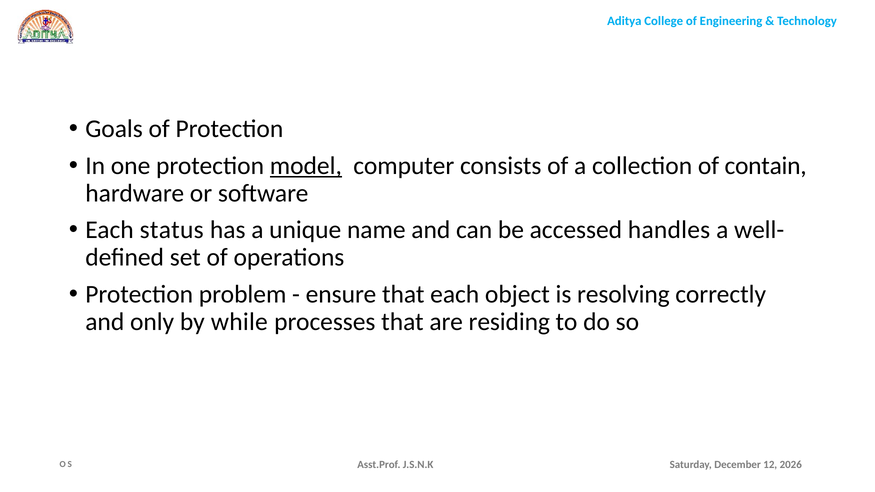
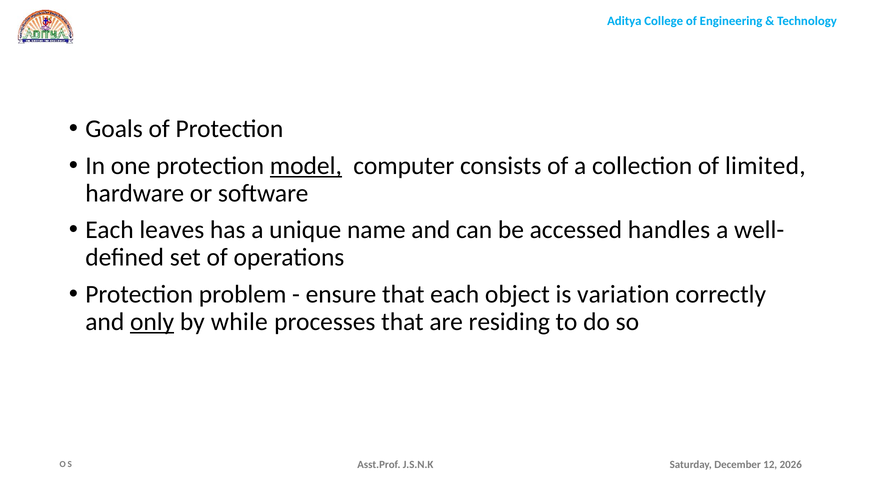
contain: contain -> limited
status: status -> leaves
resolving: resolving -> variation
only underline: none -> present
